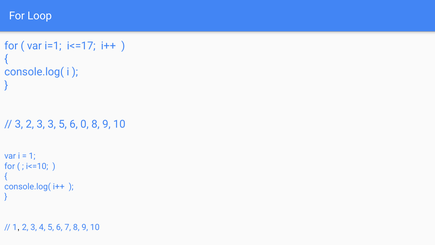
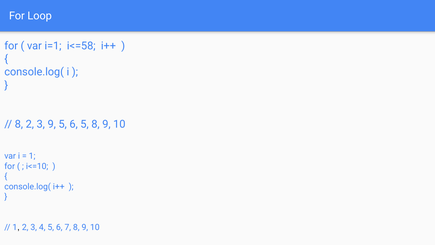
i<=17: i<=17 -> i<=58
3 at (19, 124): 3 -> 8
3 3: 3 -> 9
6 0: 0 -> 5
